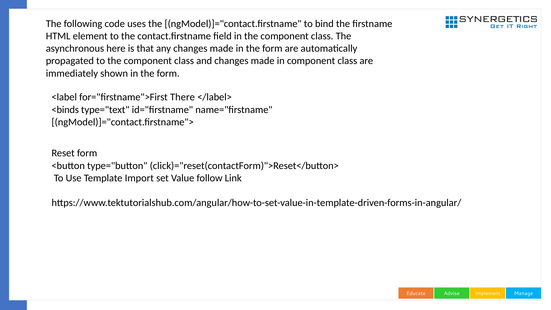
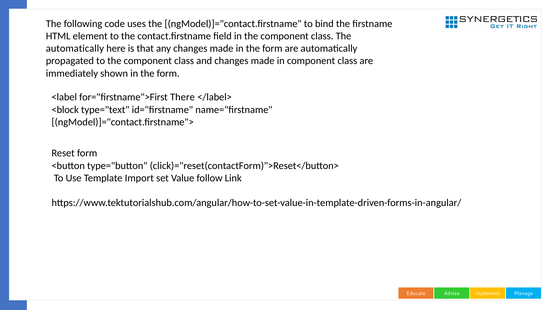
asynchronous at (75, 48): asynchronous -> automatically
<binds: <binds -> <block
